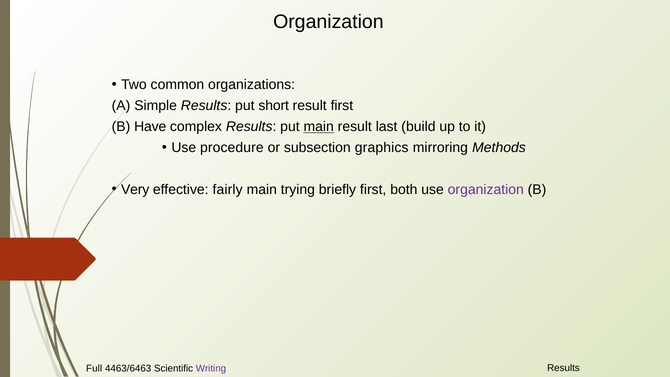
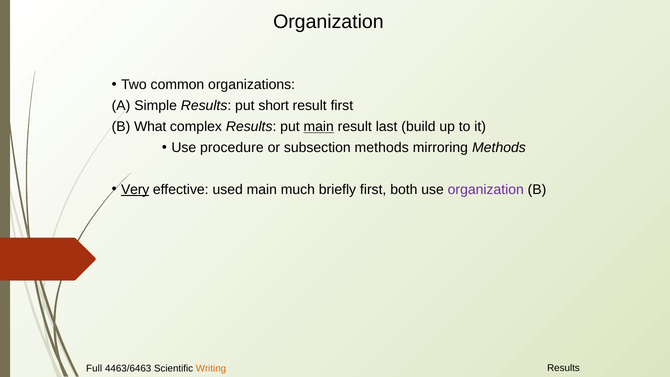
Have: Have -> What
subsection graphics: graphics -> methods
Very underline: none -> present
fairly: fairly -> used
trying: trying -> much
Writing colour: purple -> orange
